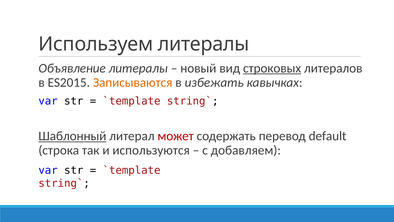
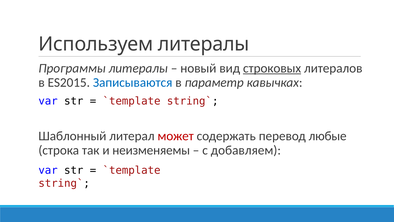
Объявление: Объявление -> Программы
Записываются colour: orange -> blue
избежать: избежать -> параметр
Шаблонный underline: present -> none
default: default -> любые
используются: используются -> неизменяемы
